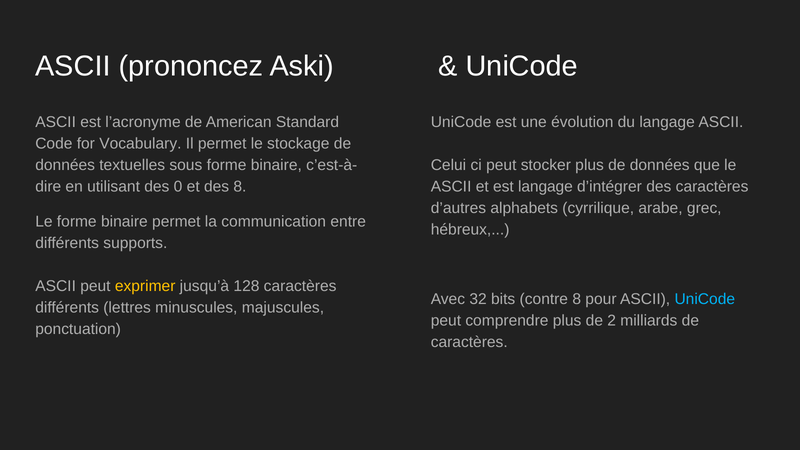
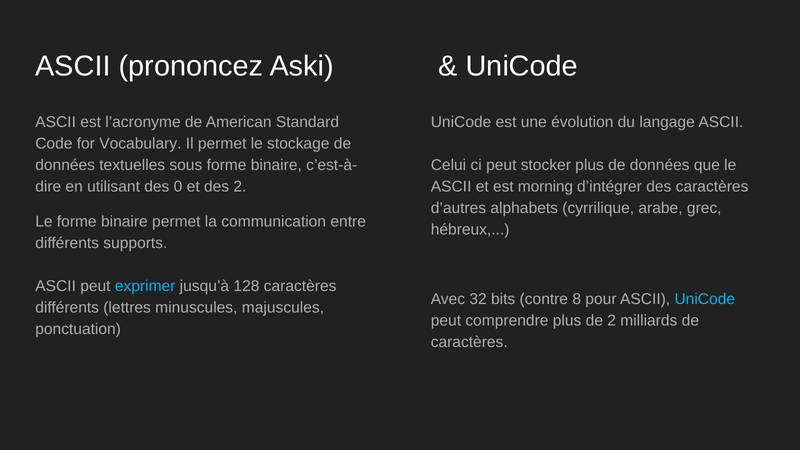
des 8: 8 -> 2
est langage: langage -> morning
exprimer colour: yellow -> light blue
